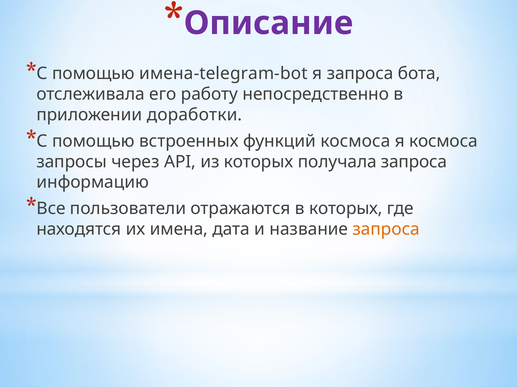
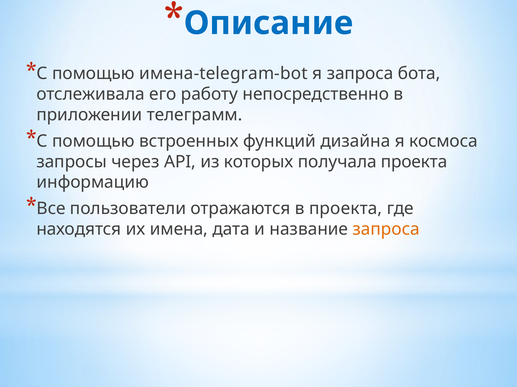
Описание colour: purple -> blue
доработки: доработки -> телеграмм
функций космоса: космоса -> дизайна
получала запроса: запроса -> проекта
в которых: которых -> проекта
